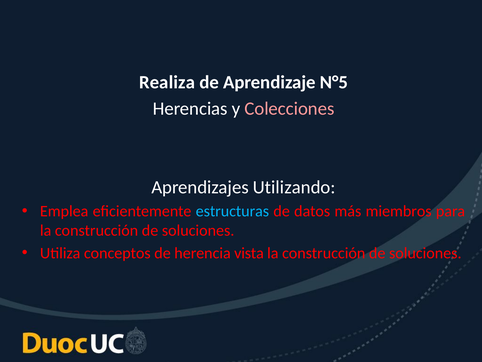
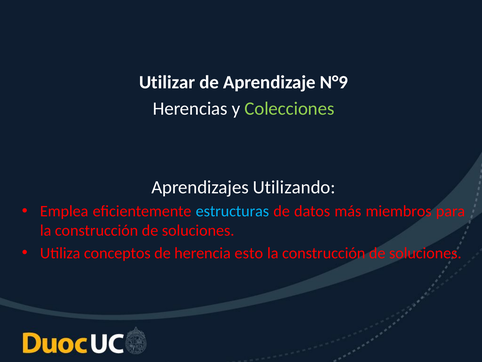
Realiza: Realiza -> Utilizar
N°5: N°5 -> N°9
Colecciones colour: pink -> light green
vista: vista -> esto
